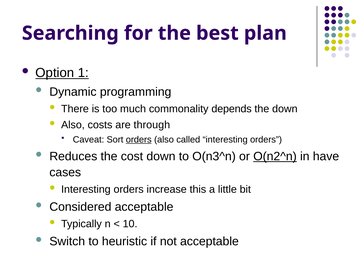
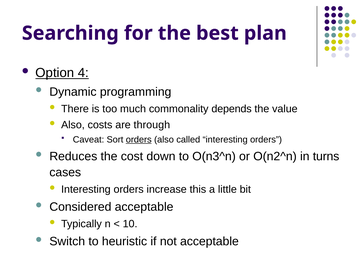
1: 1 -> 4
the down: down -> value
O(n2^n underline: present -> none
have: have -> turns
